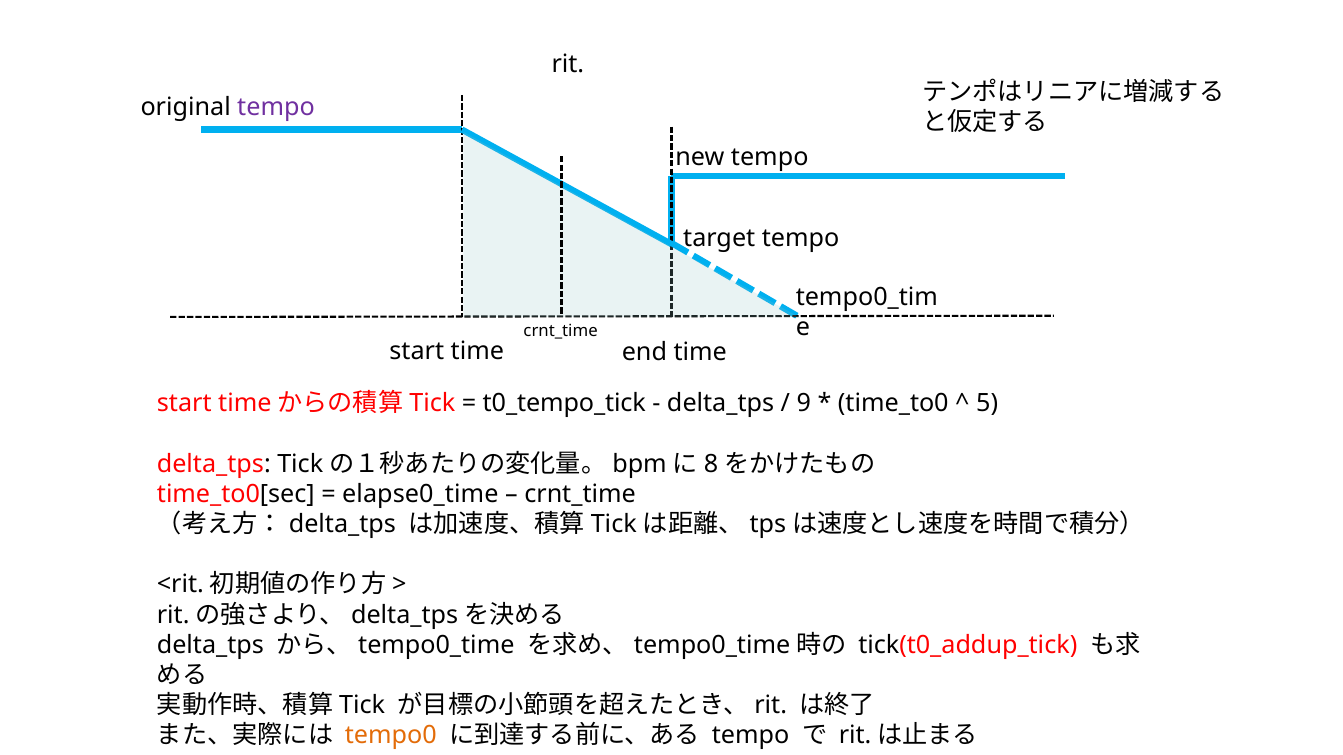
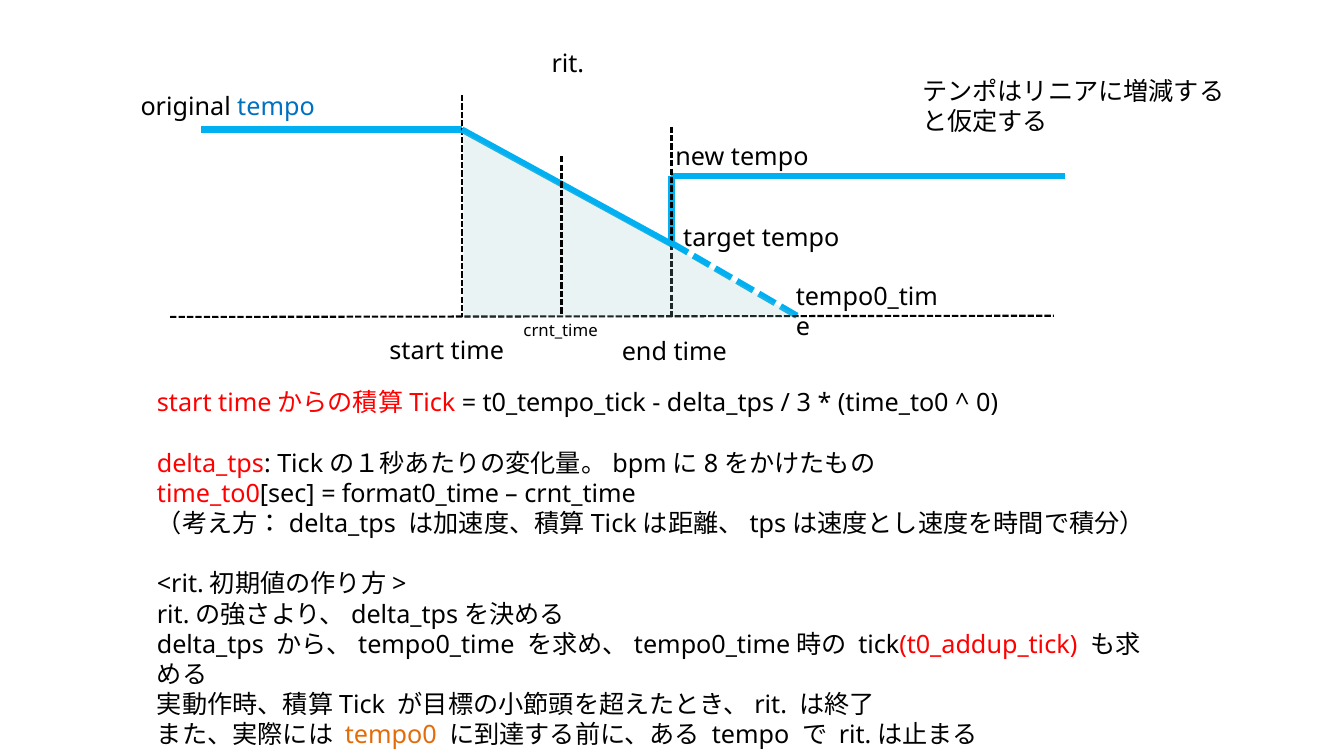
tempo at (276, 108) colour: purple -> blue
9: 9 -> 3
5: 5 -> 0
elapse0_time: elapse0_time -> format0_time
